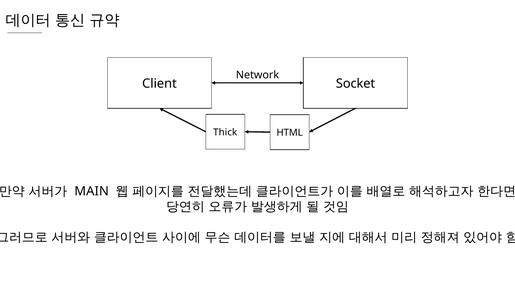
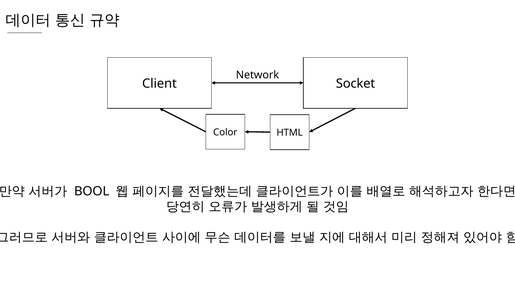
Thick: Thick -> Color
MAIN: MAIN -> BOOL
